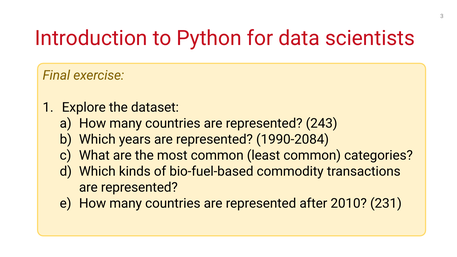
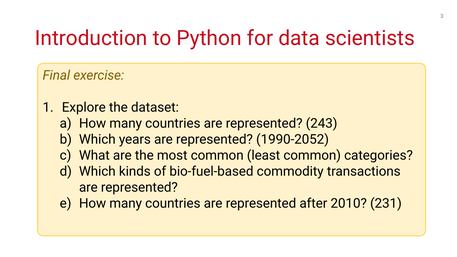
1990-2084: 1990-2084 -> 1990-2052
